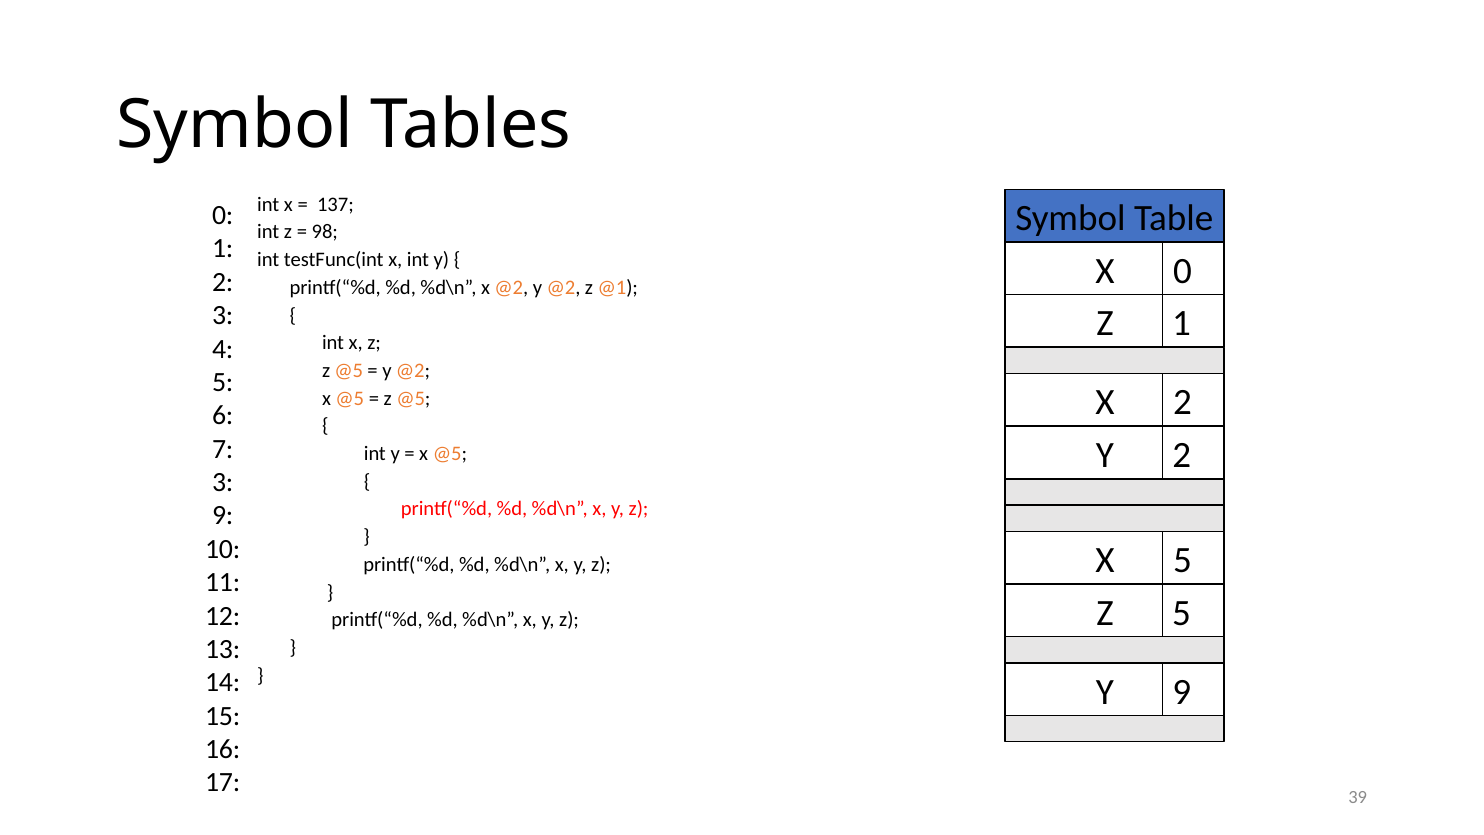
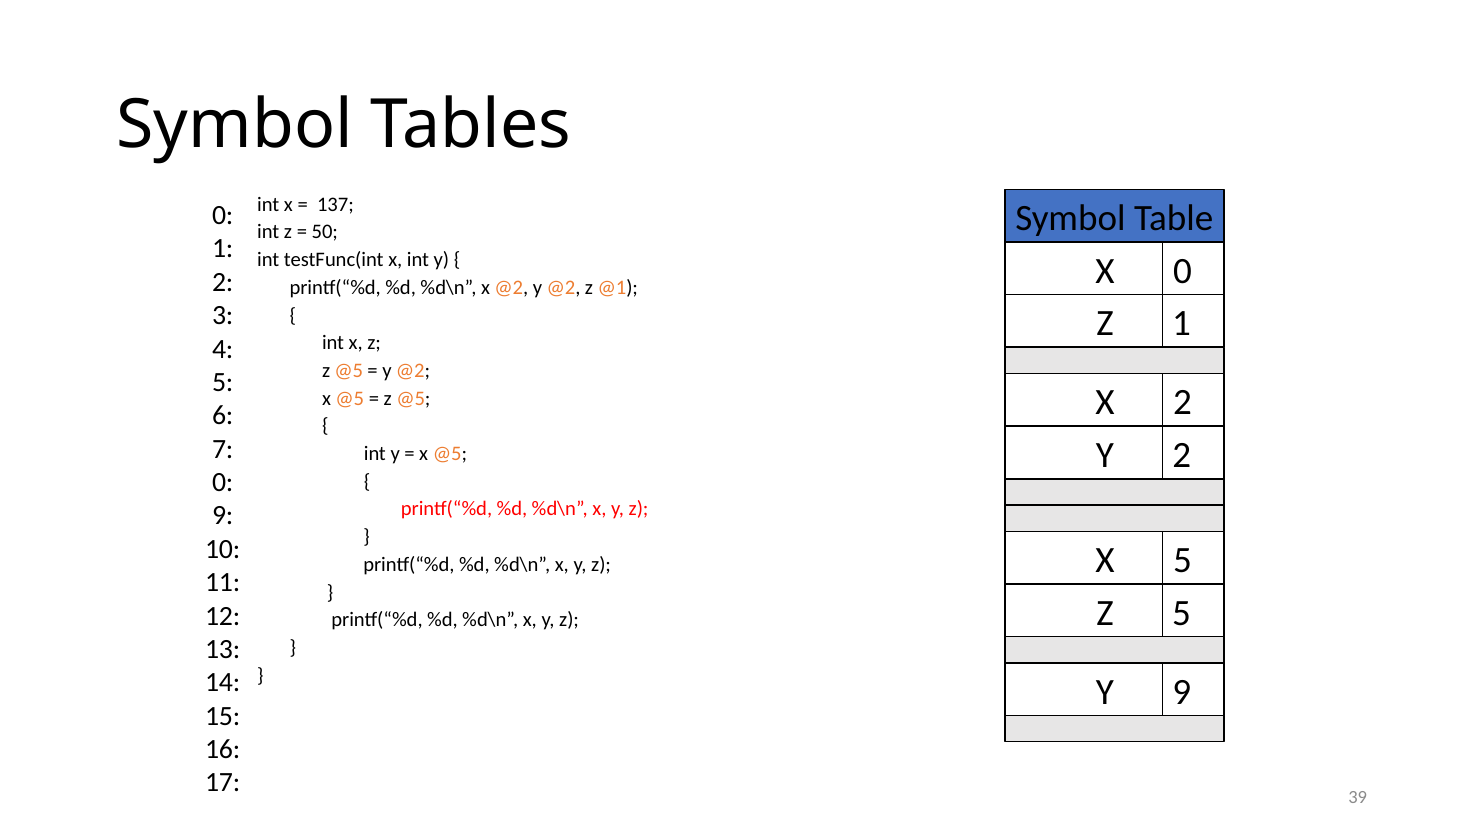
98: 98 -> 50
3 at (223, 482): 3 -> 0
